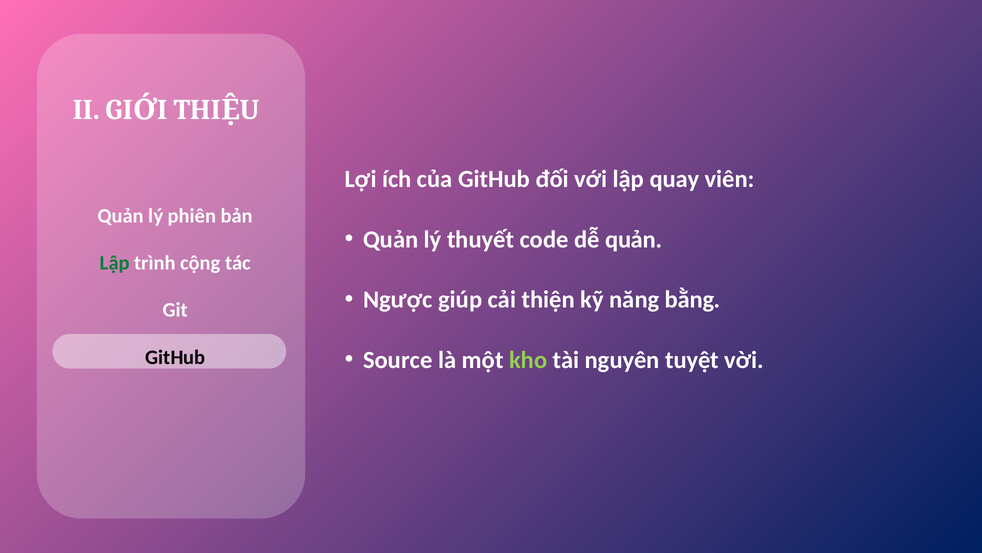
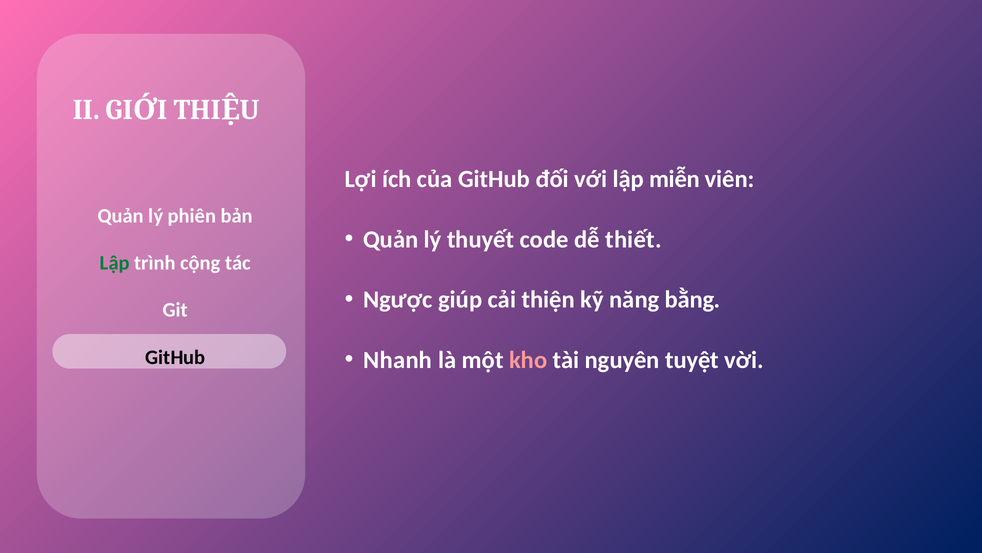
quay: quay -> miễn
dễ quản: quản -> thiết
Source: Source -> Nhanh
kho colour: light green -> pink
